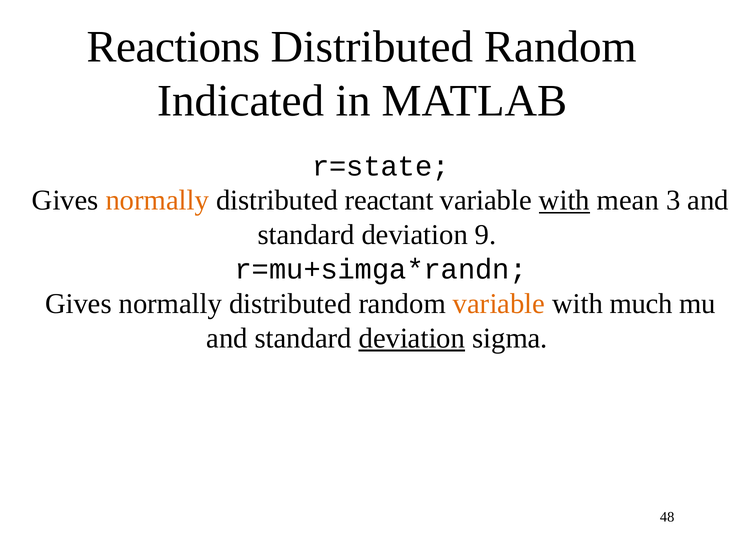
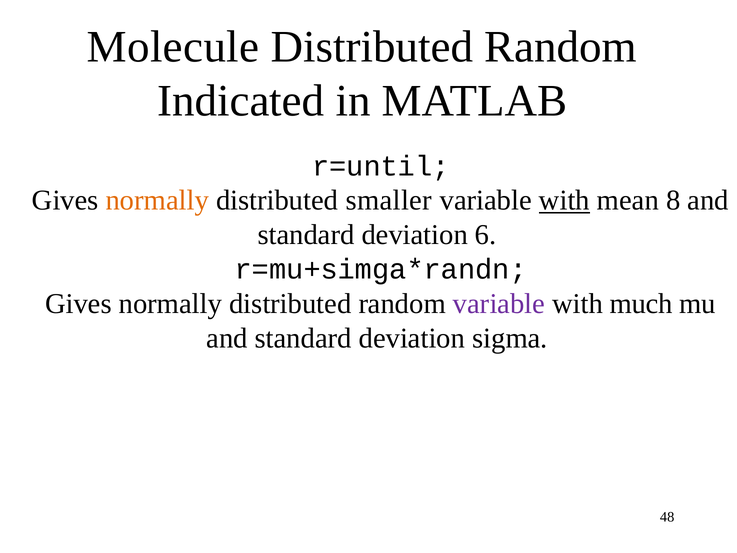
Reactions: Reactions -> Molecule
r=state: r=state -> r=until
reactant: reactant -> smaller
3: 3 -> 8
9: 9 -> 6
variable at (499, 304) colour: orange -> purple
deviation at (412, 338) underline: present -> none
